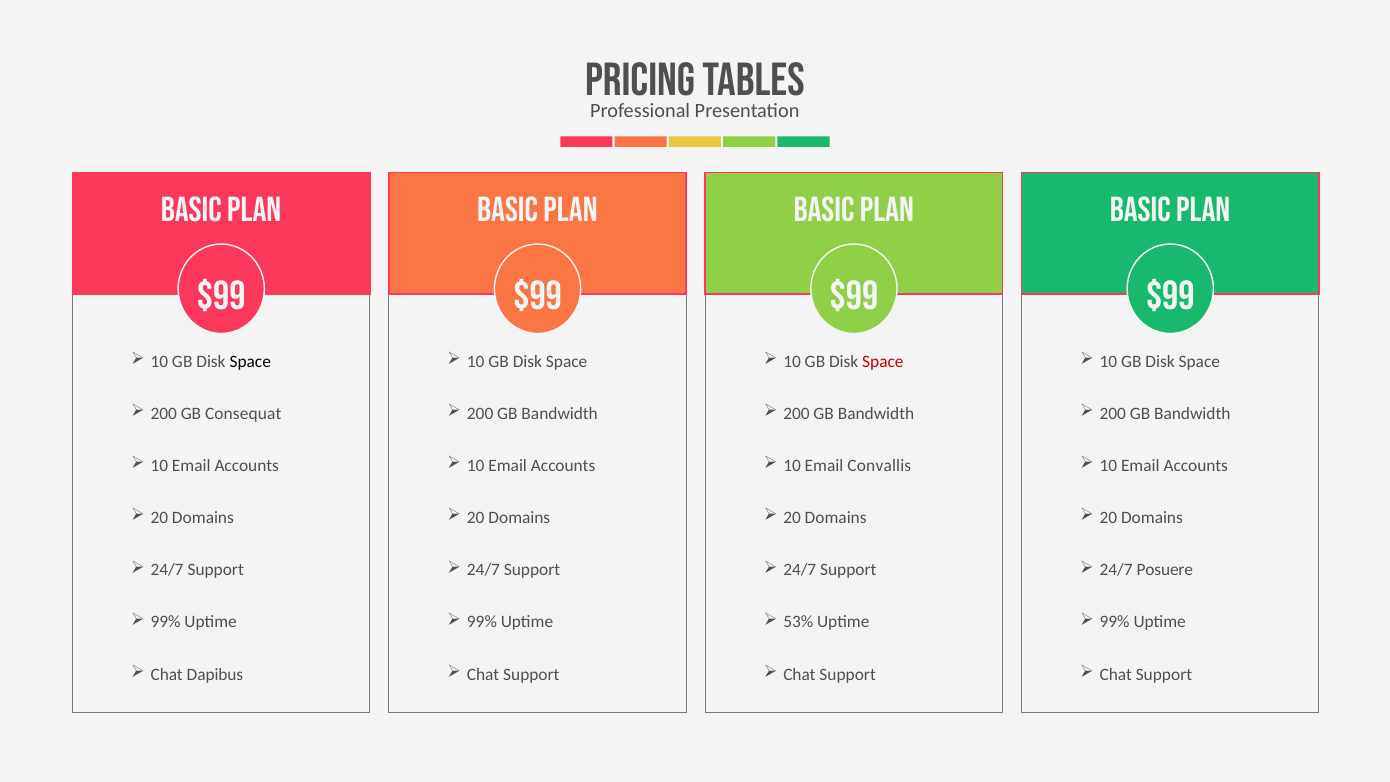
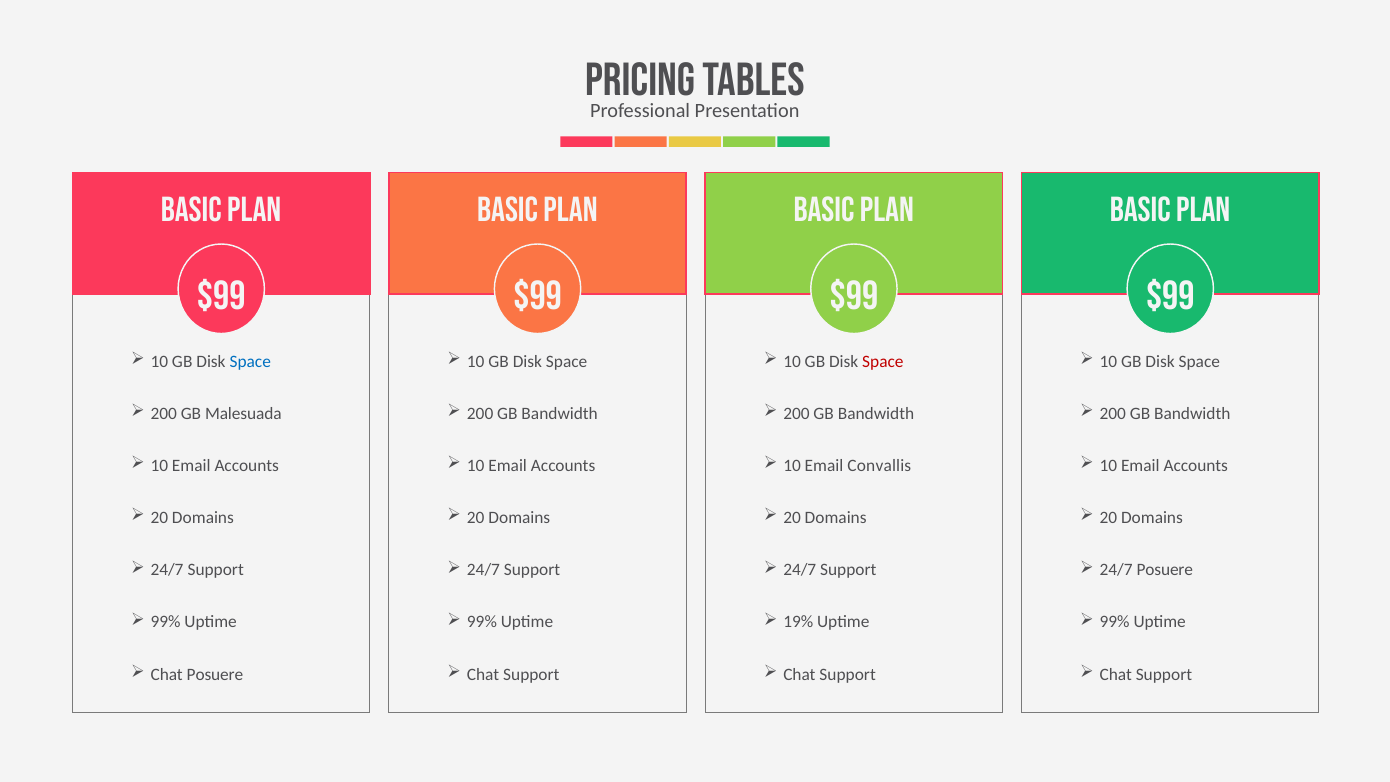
Space at (250, 361) colour: black -> blue
Consequat: Consequat -> Malesuada
53%: 53% -> 19%
Chat Dapibus: Dapibus -> Posuere
